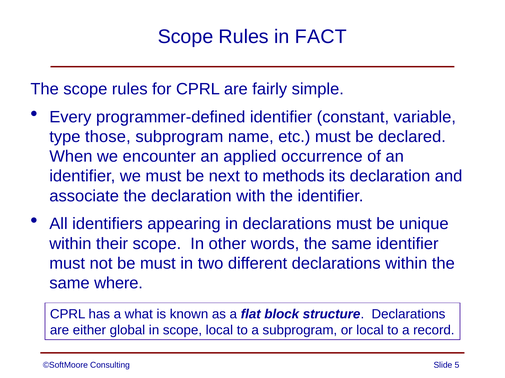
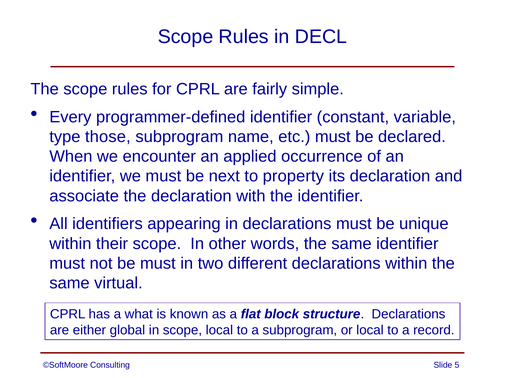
FACT: FACT -> DECL
methods: methods -> property
where: where -> virtual
